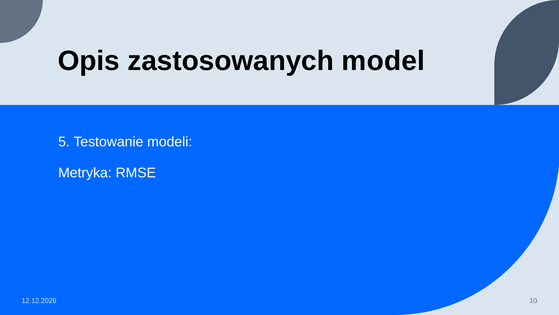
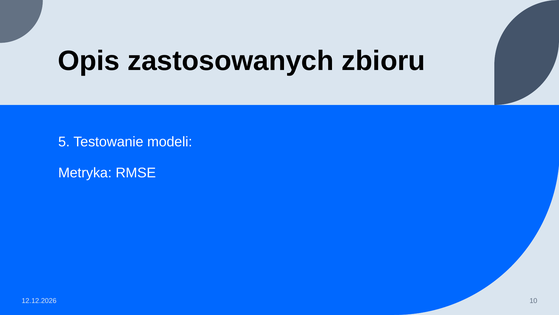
model: model -> zbioru
